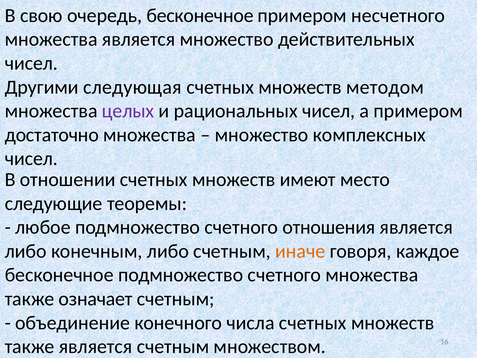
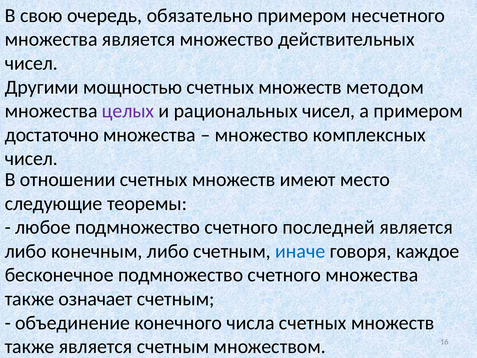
очередь бесконечное: бесконечное -> обязательно
следующая: следующая -> мощностью
отношения: отношения -> последней
иначе colour: orange -> blue
